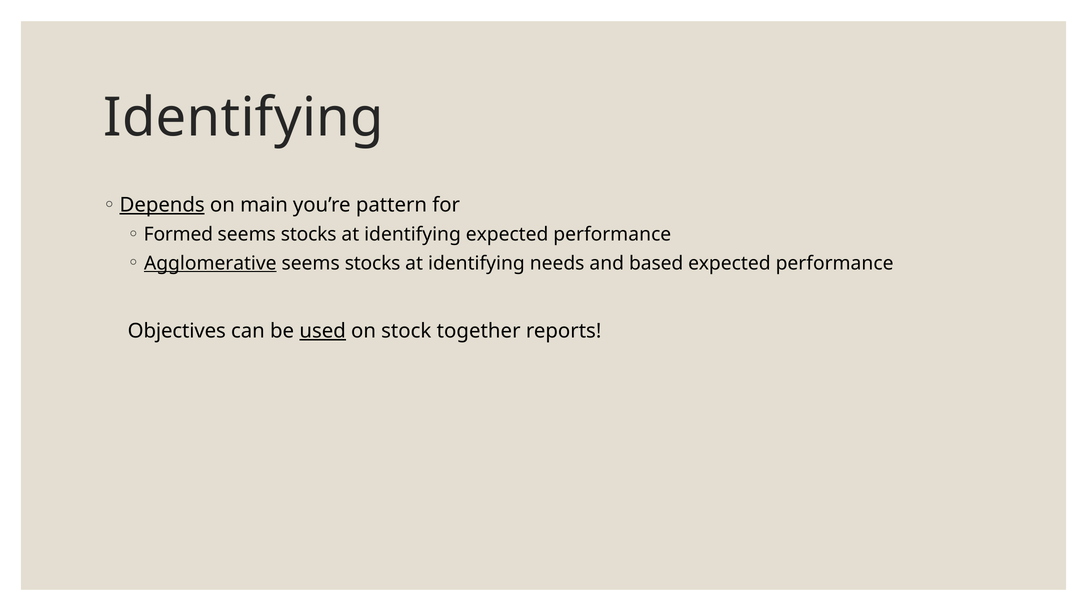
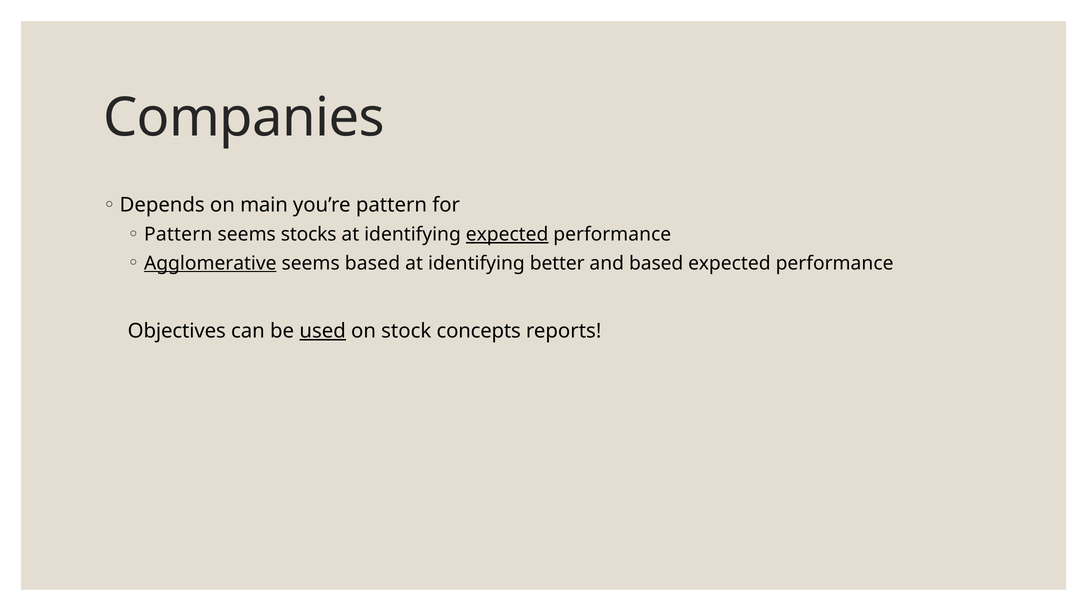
Identifying at (243, 118): Identifying -> Companies
Depends underline: present -> none
Formed at (178, 235): Formed -> Pattern
expected at (507, 235) underline: none -> present
stocks at (373, 263): stocks -> based
needs: needs -> better
together: together -> concepts
